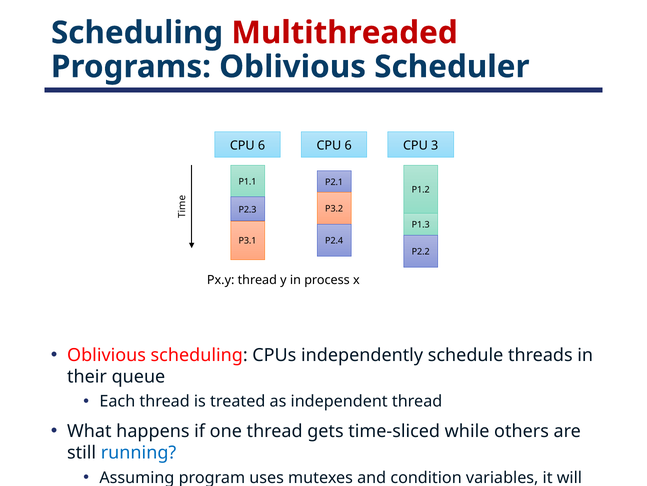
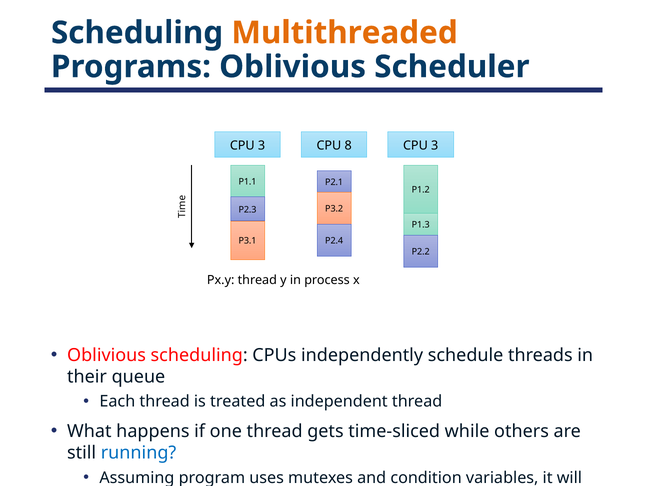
Multithreaded colour: red -> orange
6 at (262, 145): 6 -> 3
6 at (348, 145): 6 -> 8
